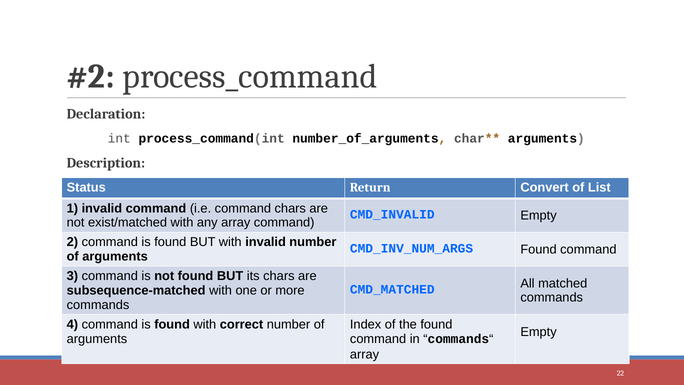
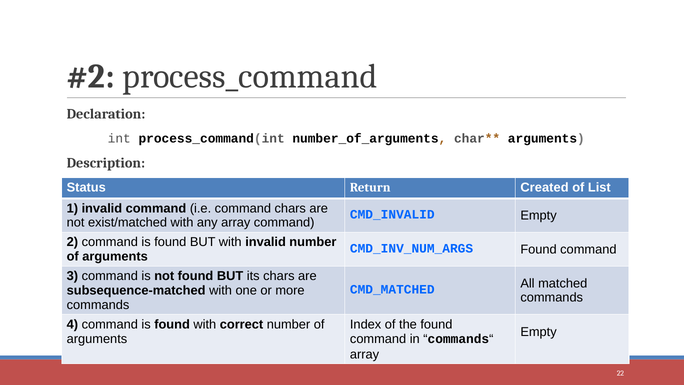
Convert: Convert -> Created
